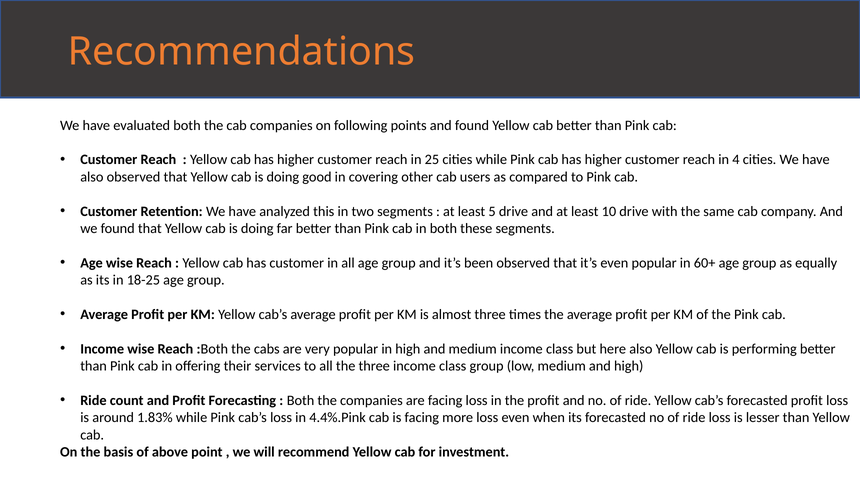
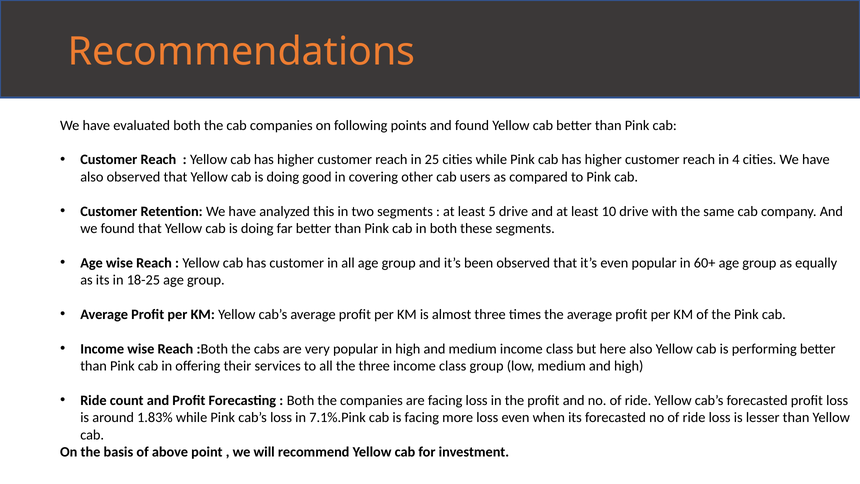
4.4%.Pink: 4.4%.Pink -> 7.1%.Pink
